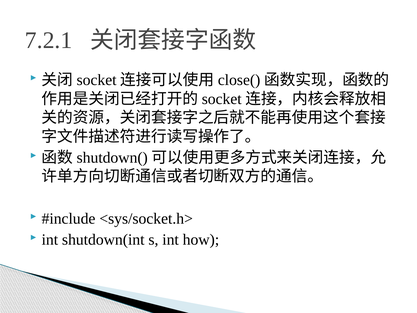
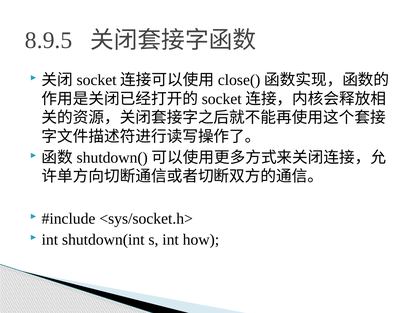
7.2.1: 7.2.1 -> 8.9.5
